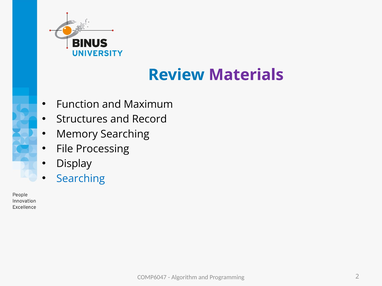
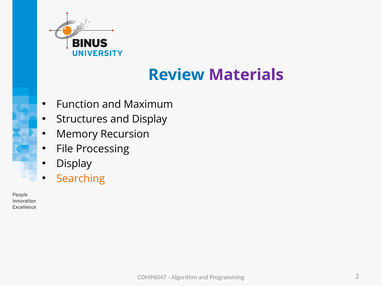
and Record: Record -> Display
Memory Searching: Searching -> Recursion
Searching at (81, 179) colour: blue -> orange
